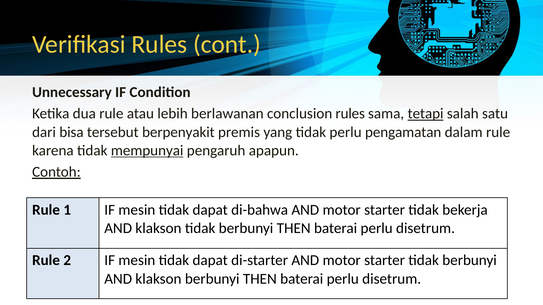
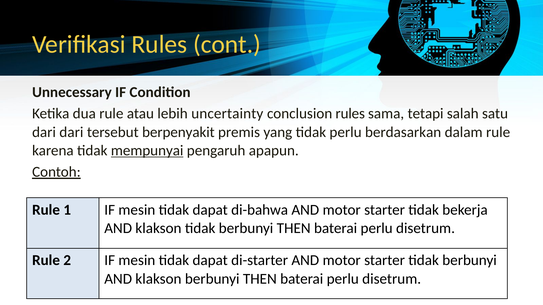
berlawanan: berlawanan -> uncertainty
tetapi underline: present -> none
dari bisa: bisa -> dari
pengamatan: pengamatan -> berdasarkan
